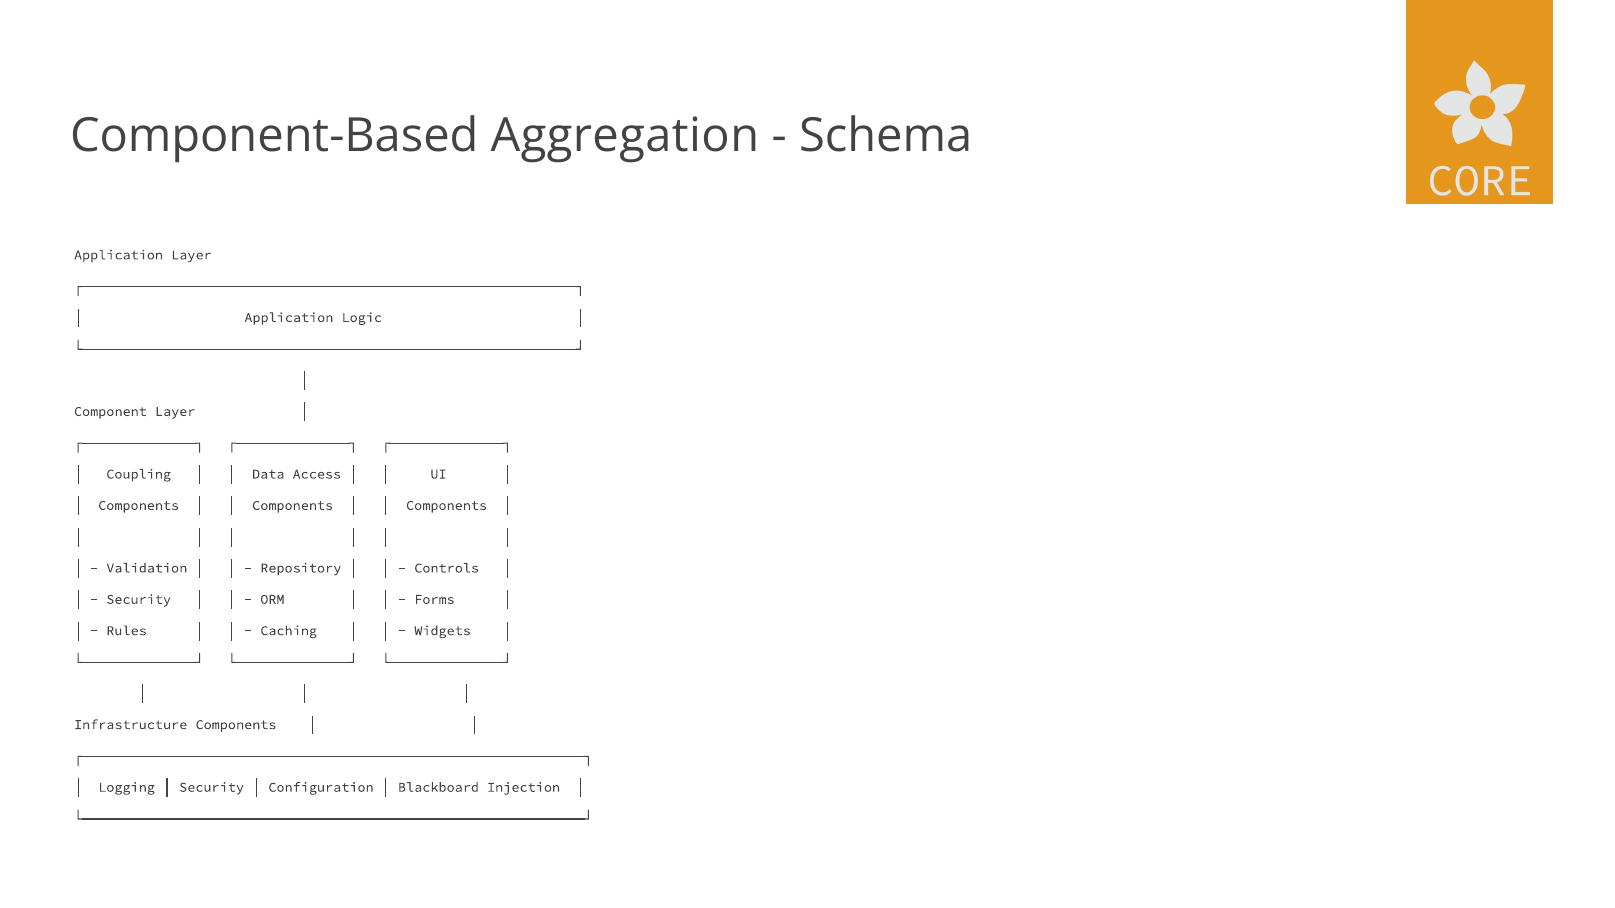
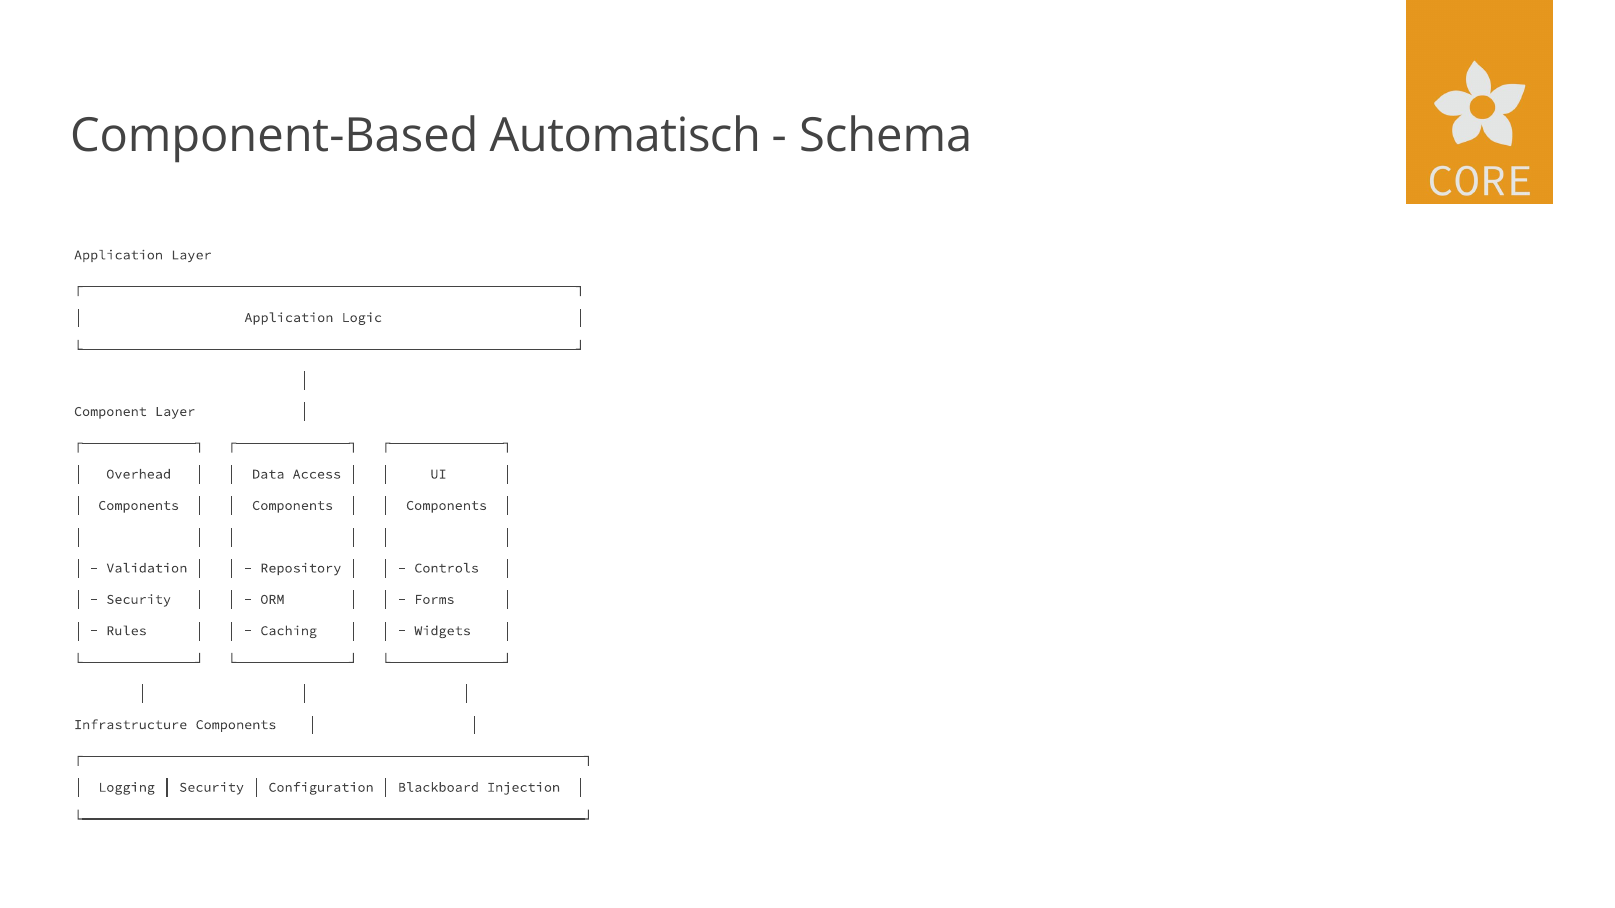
Aggregation: Aggregation -> Automatisch
Coupling: Coupling -> Overhead
